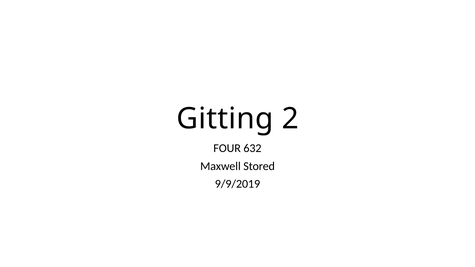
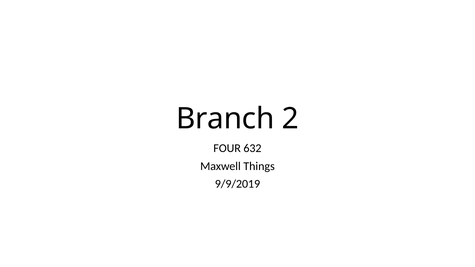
Gitting: Gitting -> Branch
Stored: Stored -> Things
